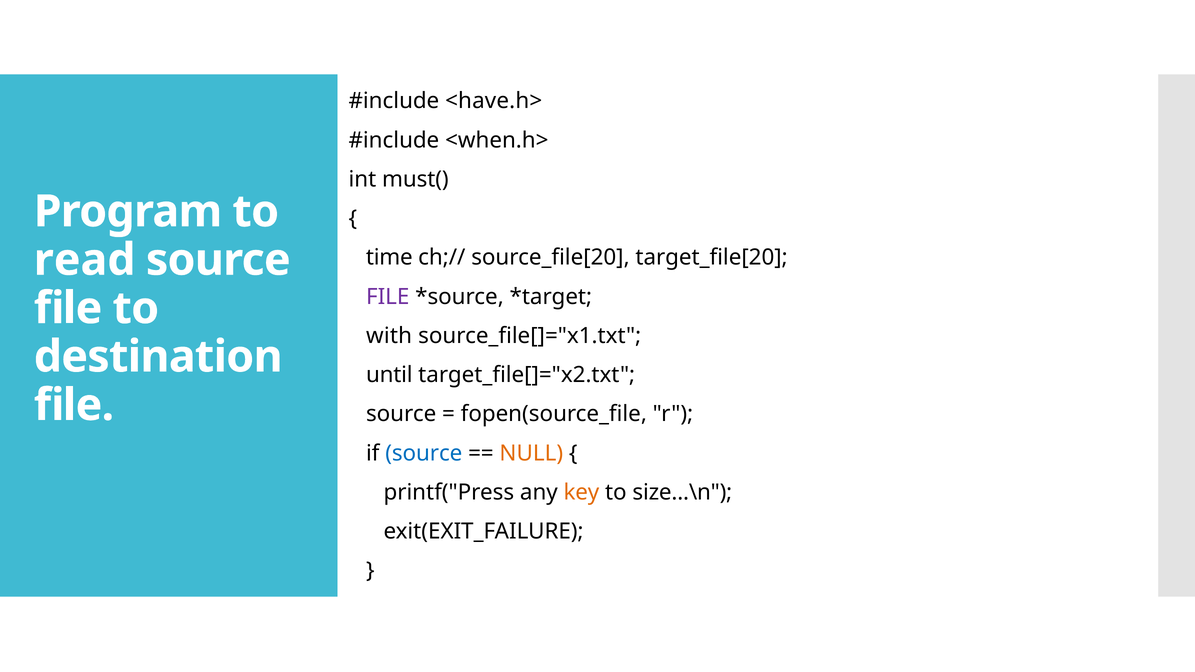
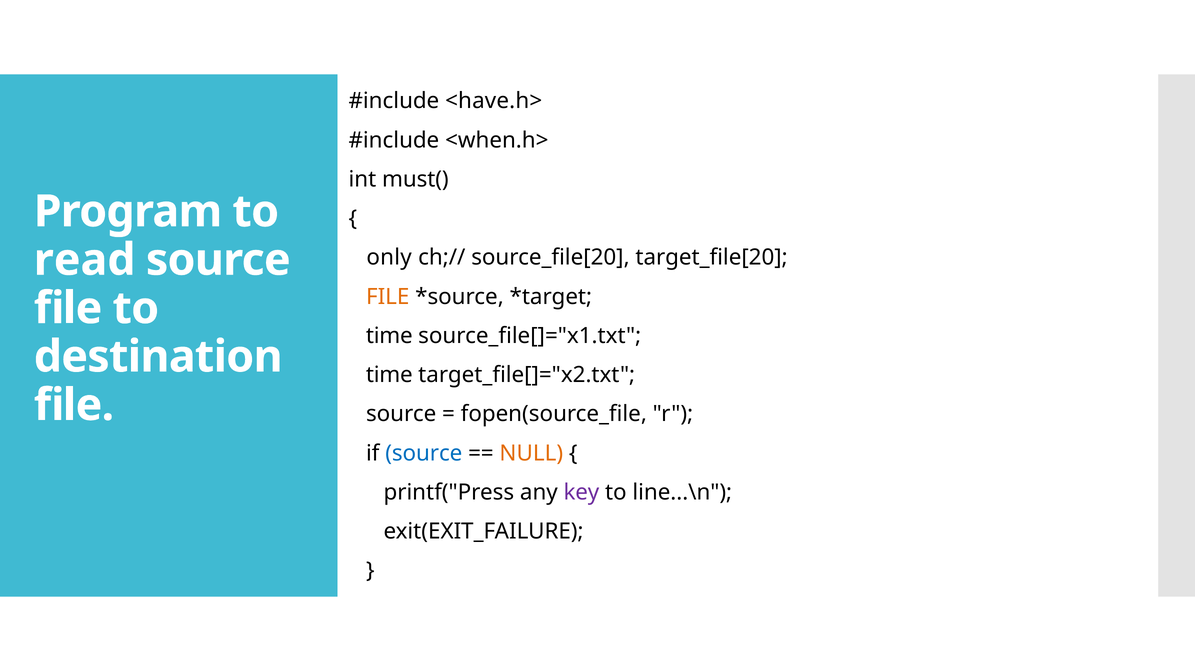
time: time -> only
FILE at (388, 297) colour: purple -> orange
with at (389, 336): with -> time
until at (389, 375): until -> time
key colour: orange -> purple
size...\n: size...\n -> line...\n
